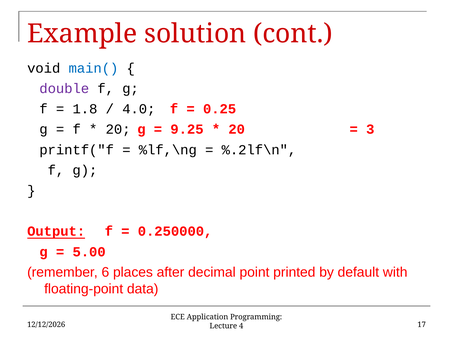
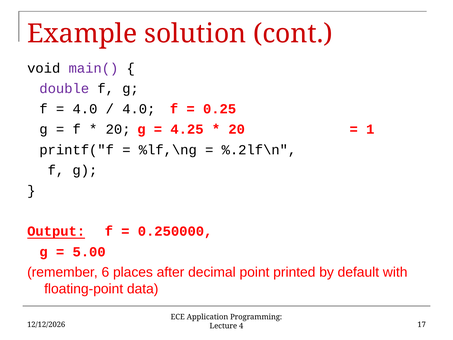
main( colour: blue -> purple
1.8 at (85, 109): 1.8 -> 4.0
9.25: 9.25 -> 4.25
3: 3 -> 1
